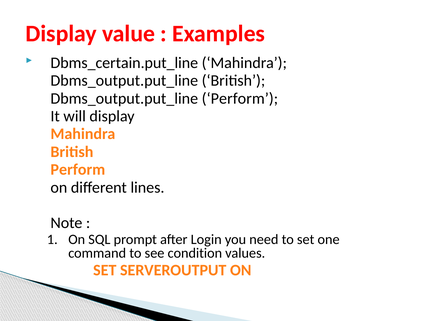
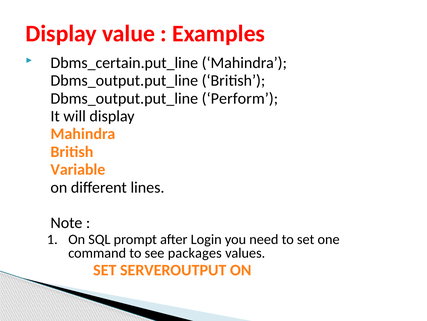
Perform at (78, 169): Perform -> Variable
condition: condition -> packages
